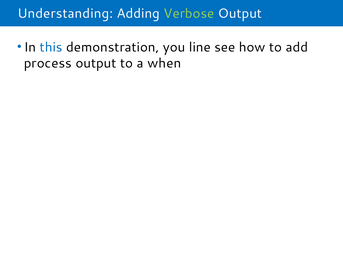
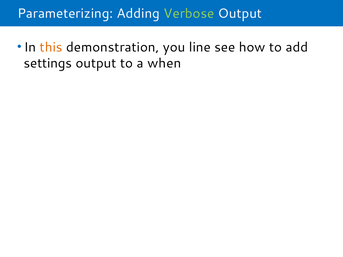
Understanding: Understanding -> Parameterizing
this colour: blue -> orange
process: process -> settings
